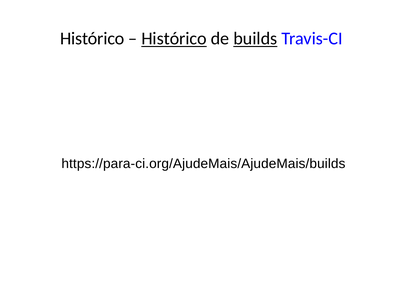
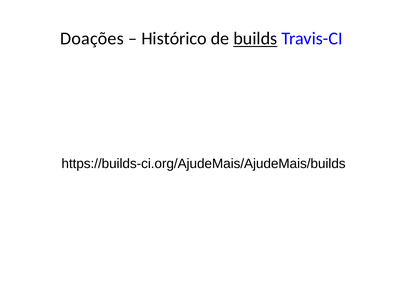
Histórico at (92, 39): Histórico -> Doações
Histórico at (174, 39) underline: present -> none
https://para-ci.org/AjudeMais/AjudeMais/builds: https://para-ci.org/AjudeMais/AjudeMais/builds -> https://builds-ci.org/AjudeMais/AjudeMais/builds
